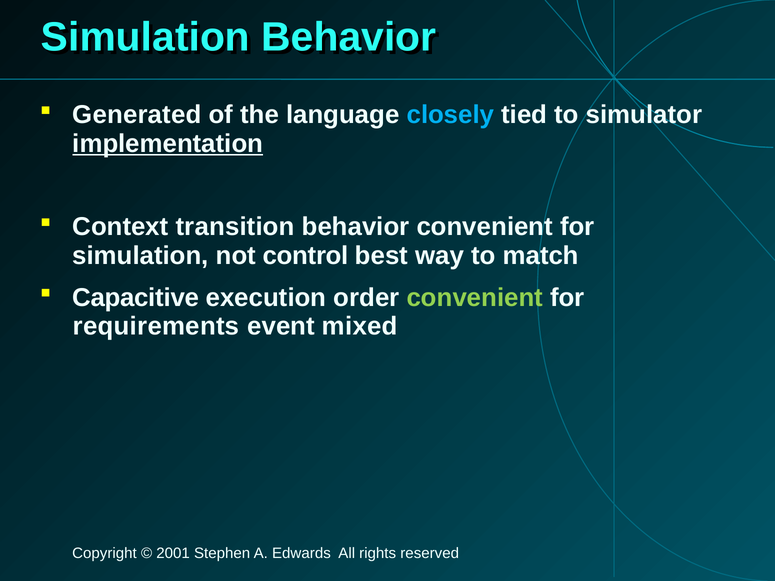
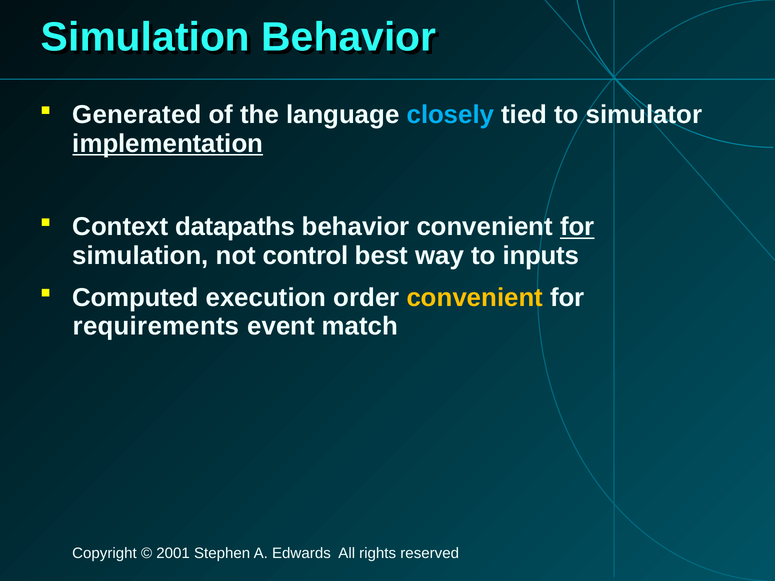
transition: transition -> datapaths
for at (577, 227) underline: none -> present
match: match -> inputs
Capacitive: Capacitive -> Computed
convenient at (475, 298) colour: light green -> yellow
mixed: mixed -> match
